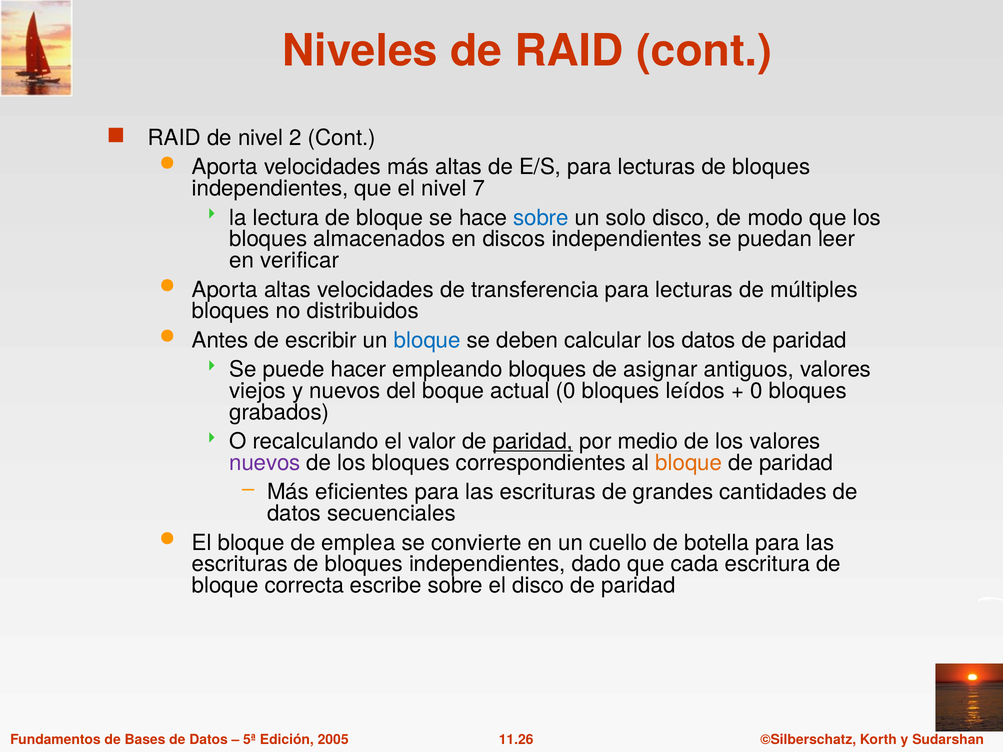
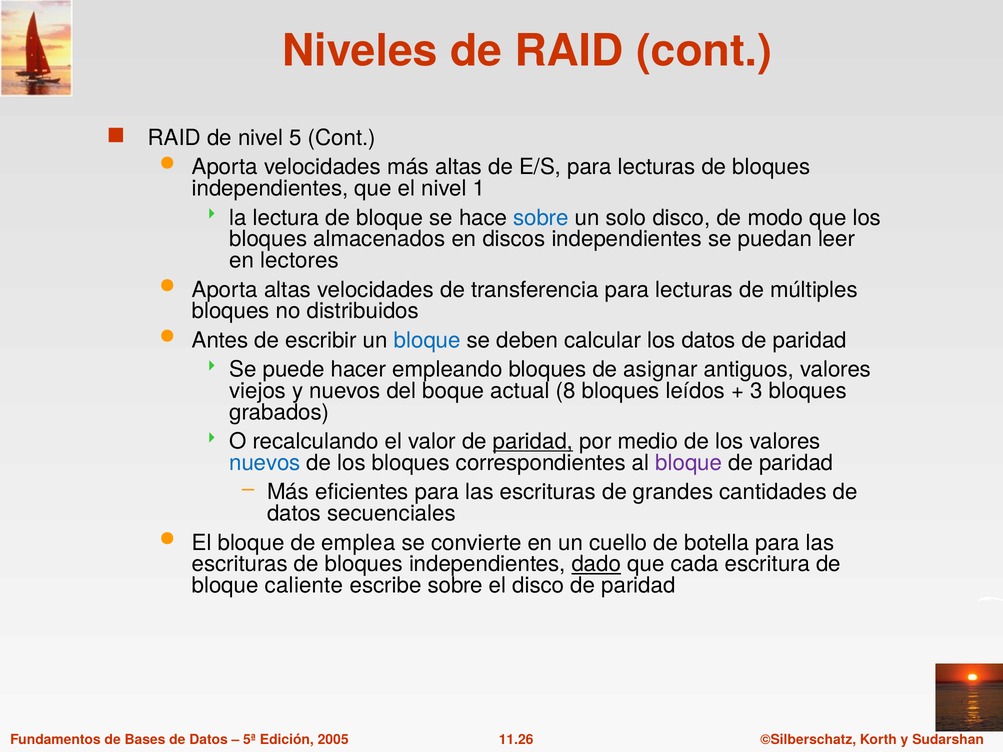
2: 2 -> 5
7: 7 -> 1
verificar: verificar -> lectores
actual 0: 0 -> 8
0 at (756, 391): 0 -> 3
nuevos at (265, 463) colour: purple -> blue
bloque at (689, 463) colour: orange -> purple
dado underline: none -> present
correcta: correcta -> caliente
